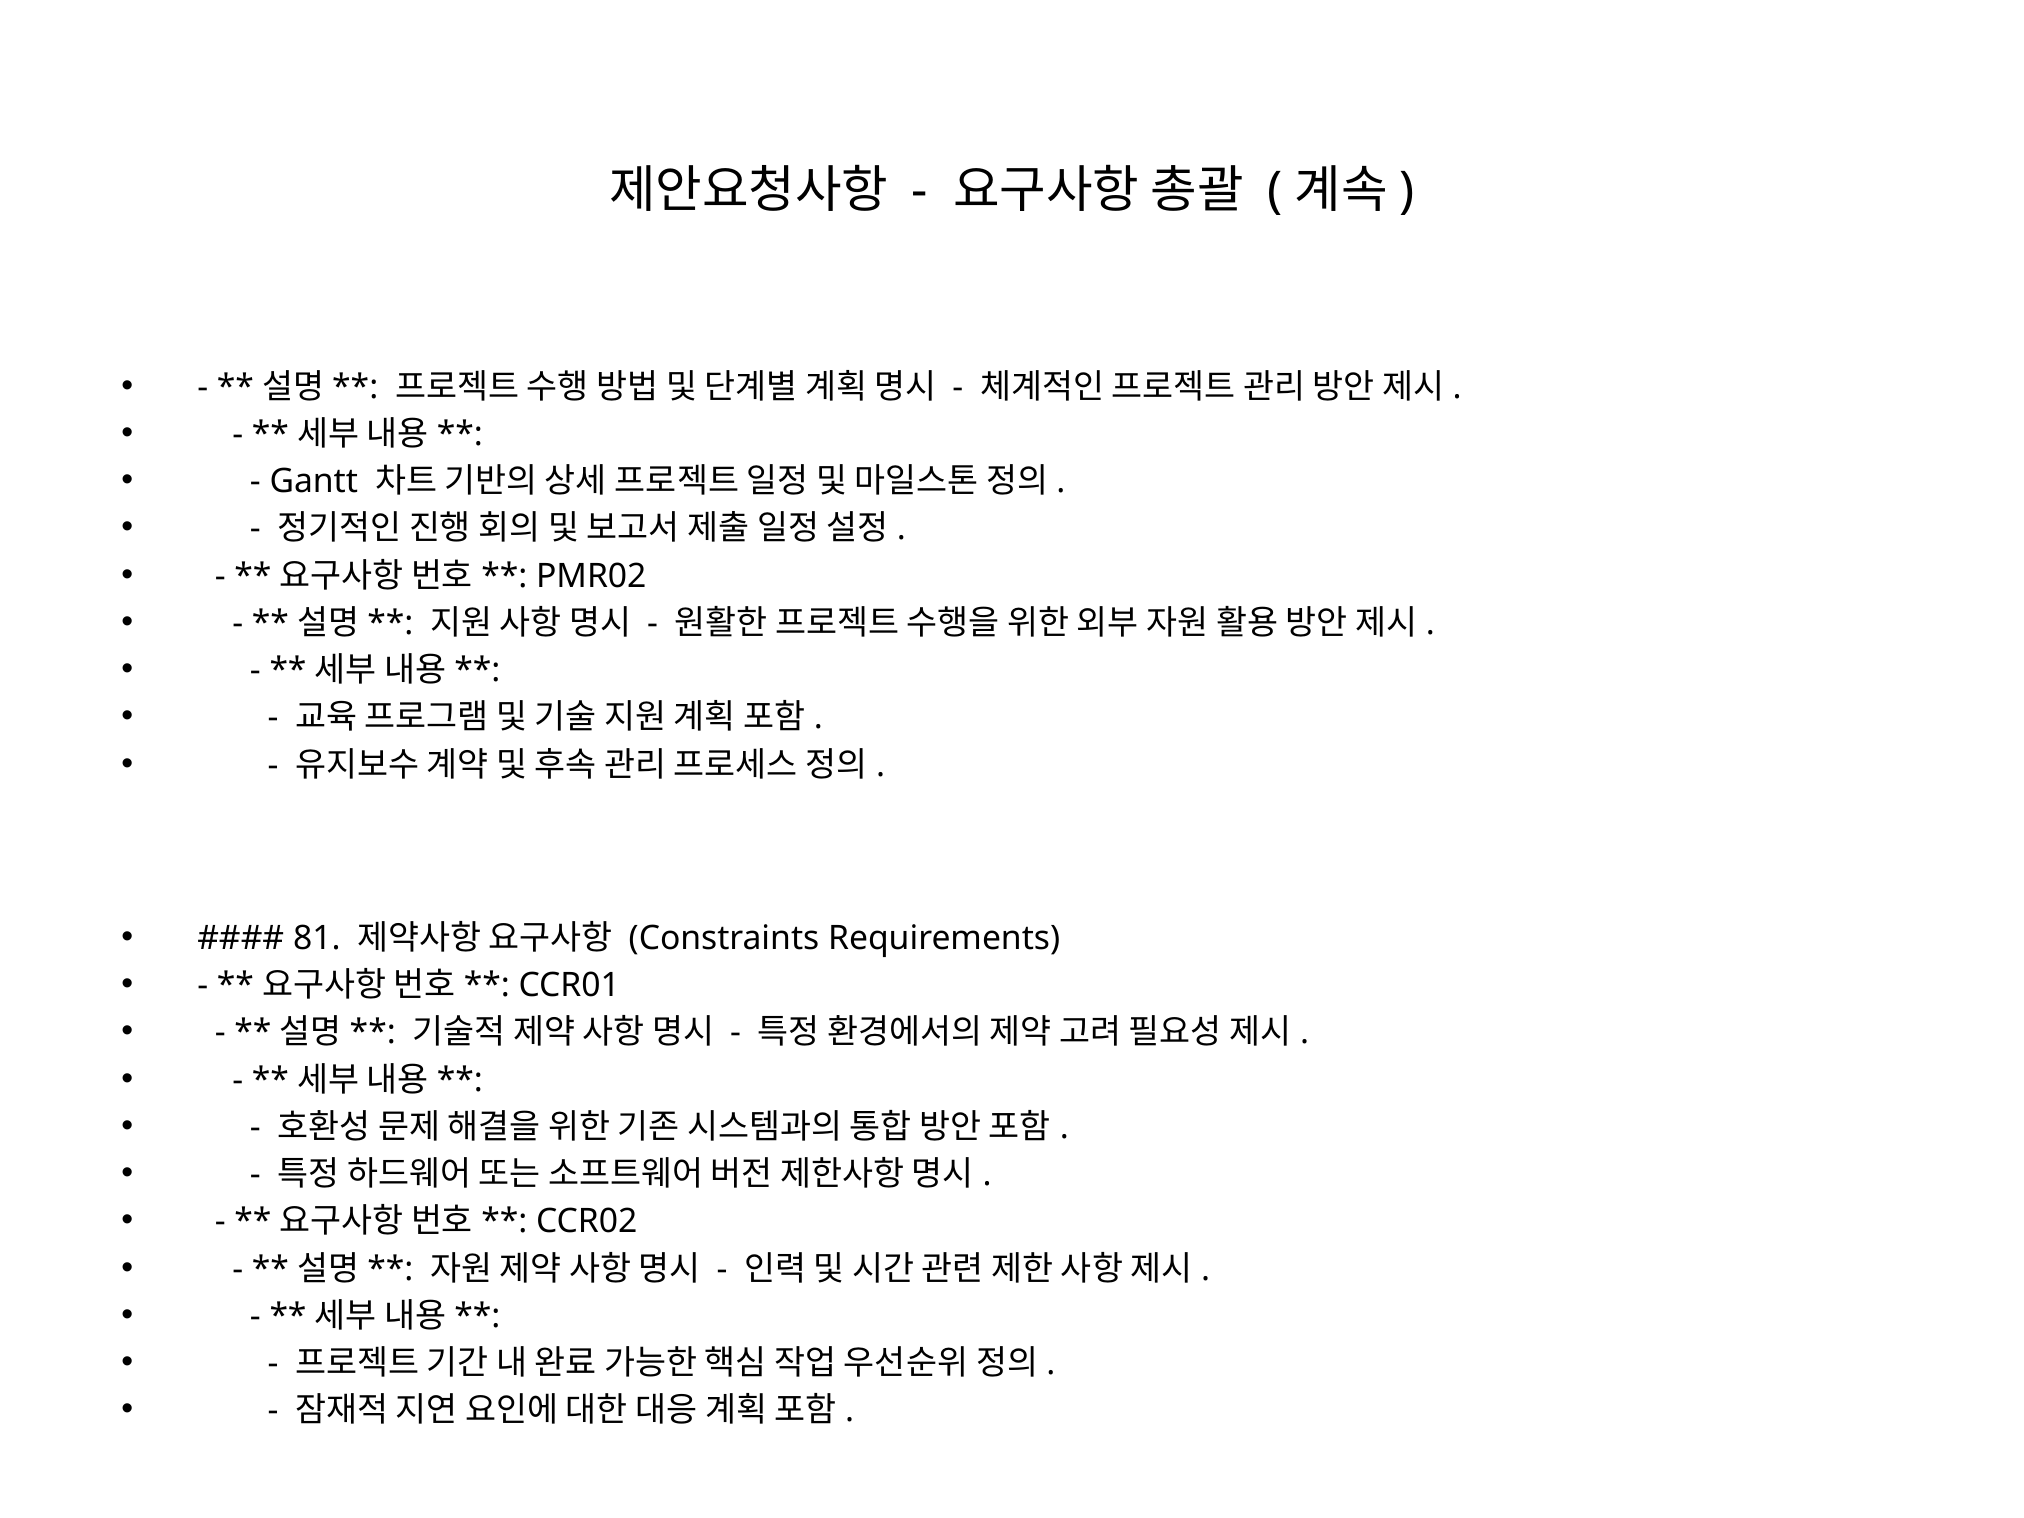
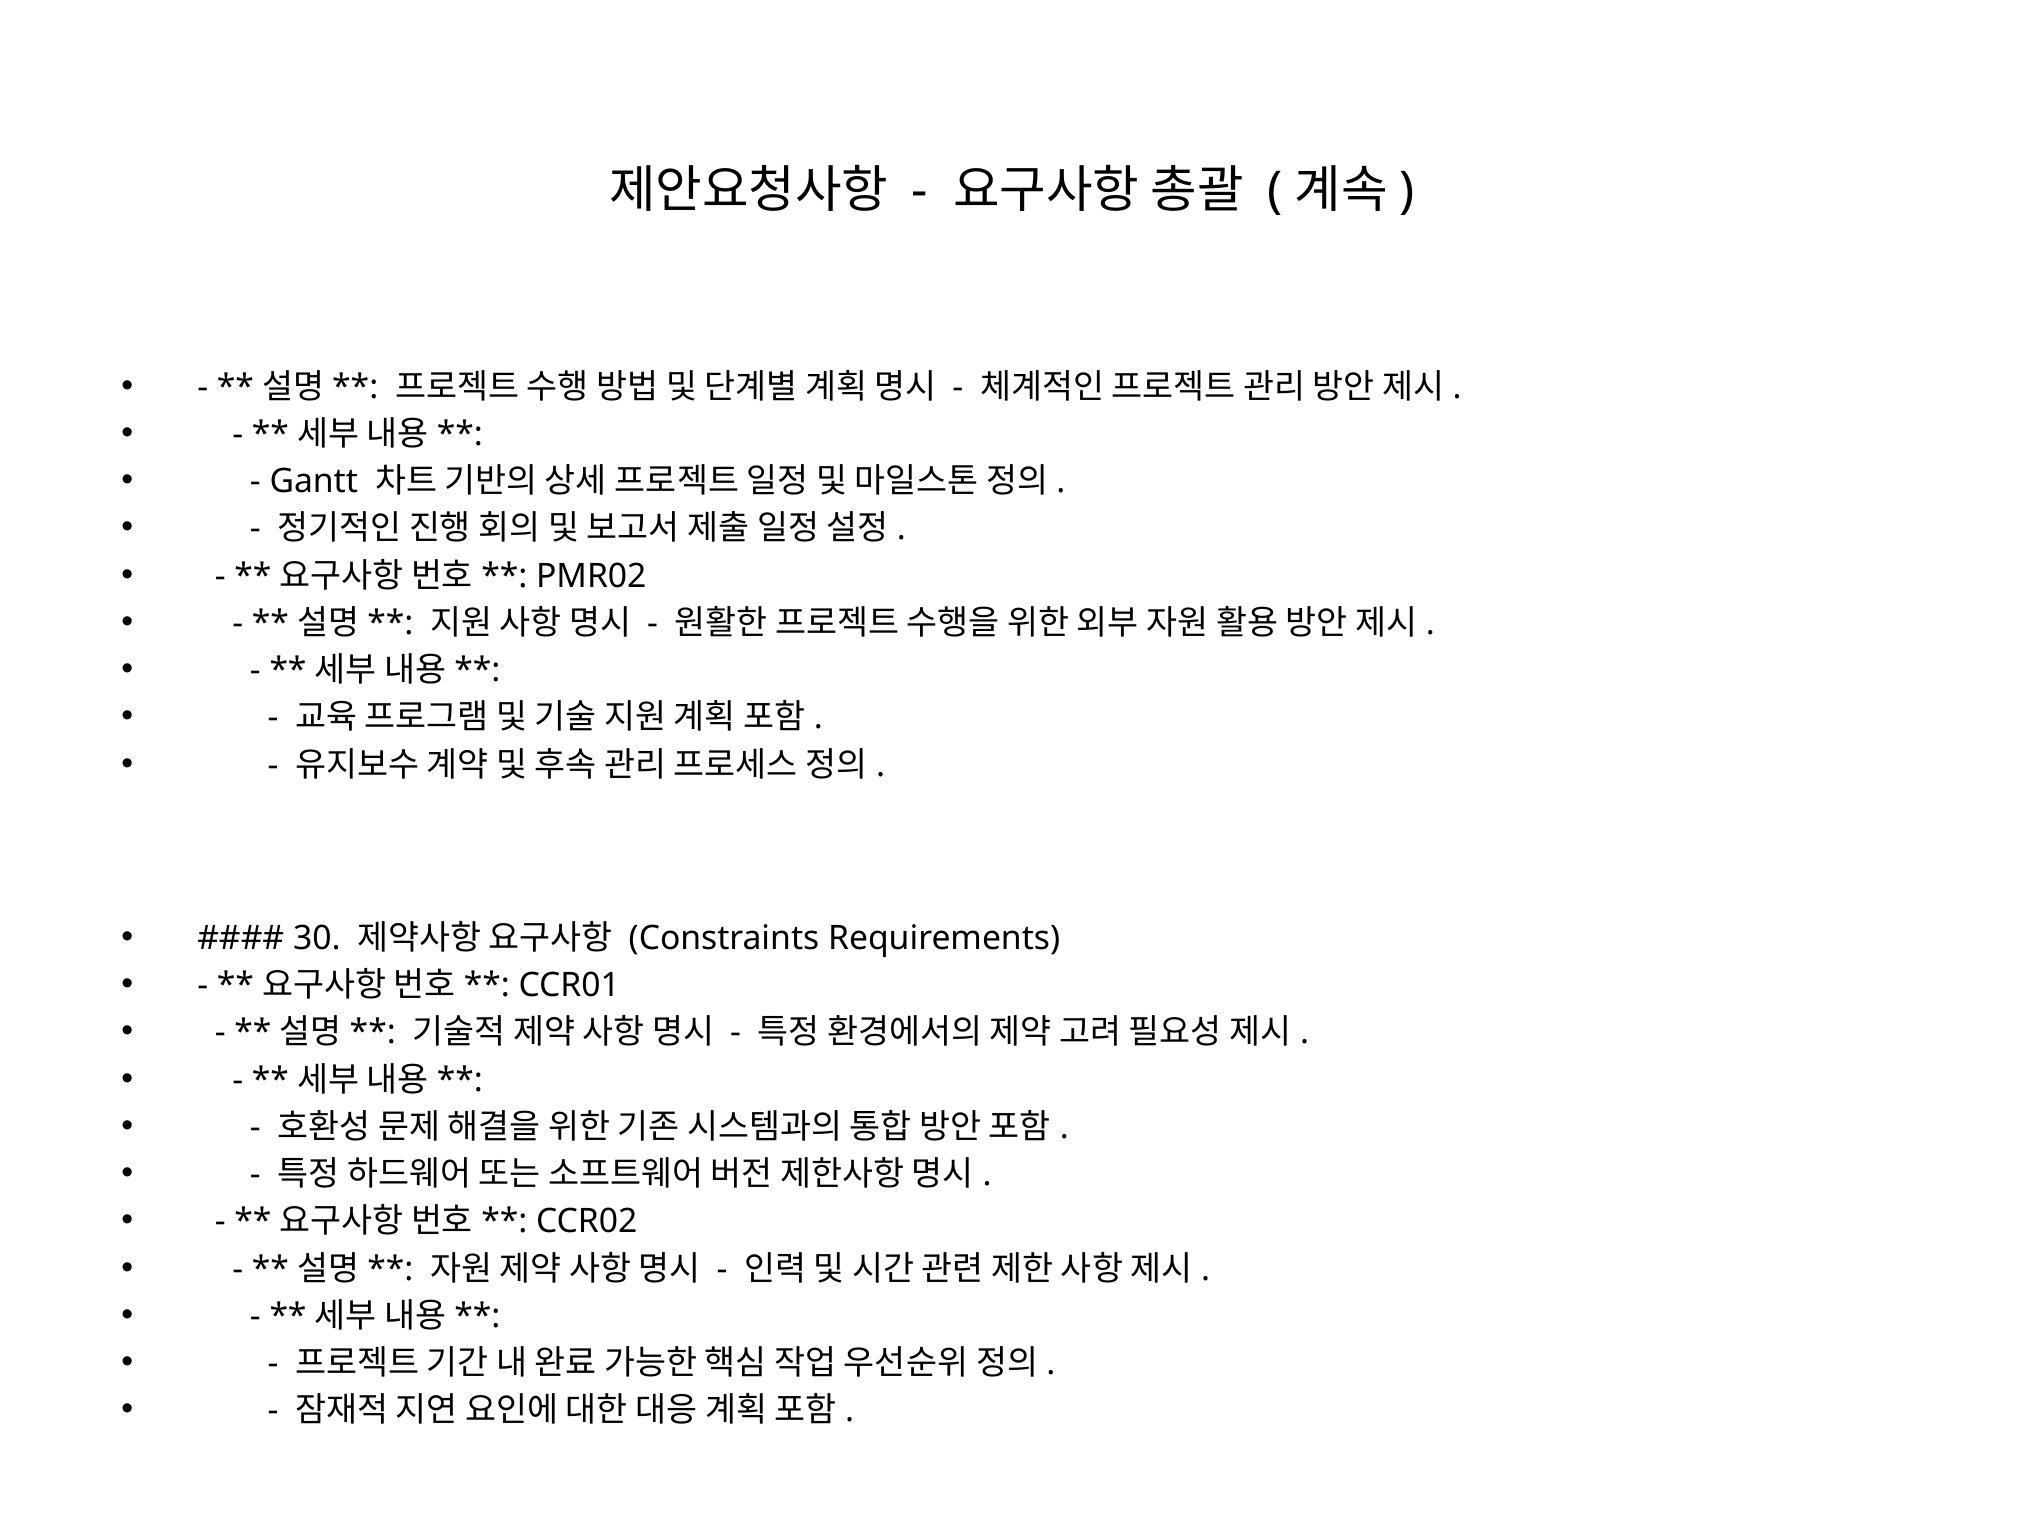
81: 81 -> 30
